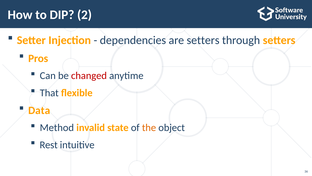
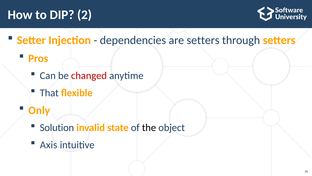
Data: Data -> Only
Method: Method -> Solution
the colour: orange -> black
Rest: Rest -> Axis
